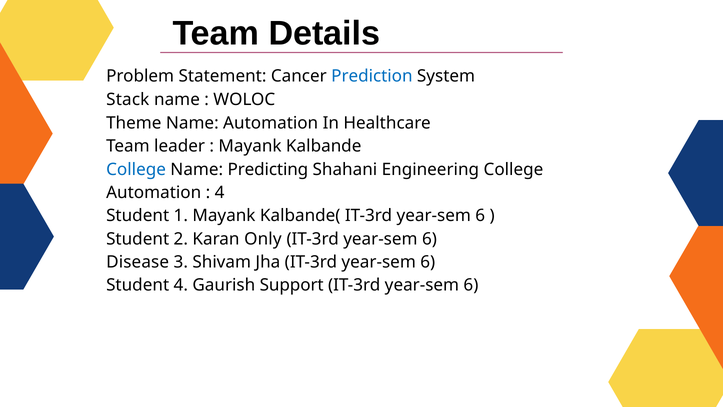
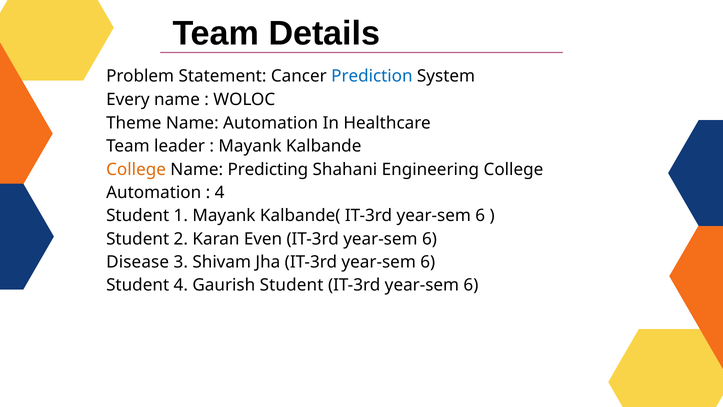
Stack: Stack -> Every
College at (136, 169) colour: blue -> orange
Only: Only -> Even
Gaurish Support: Support -> Student
